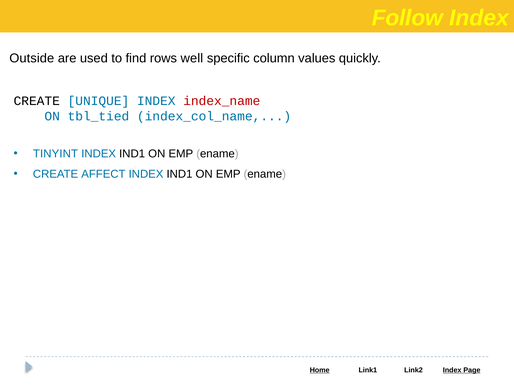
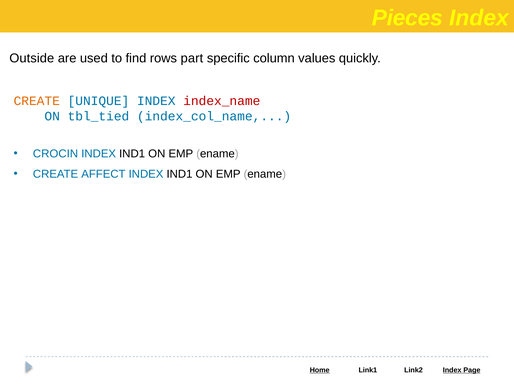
Follow: Follow -> Pieces
well: well -> part
CREATE at (37, 101) colour: black -> orange
TINYINT: TINYINT -> CROCIN
